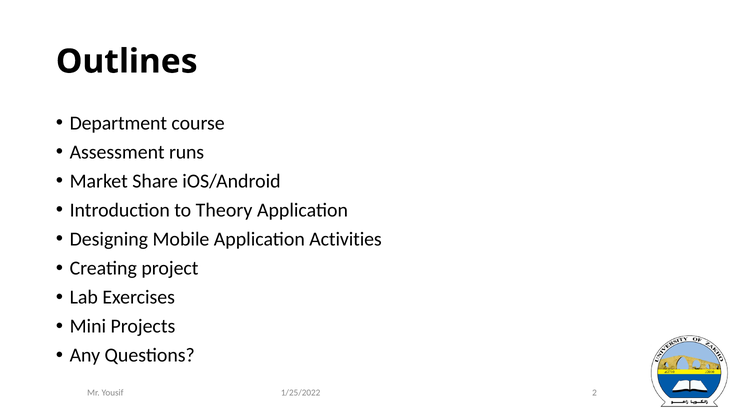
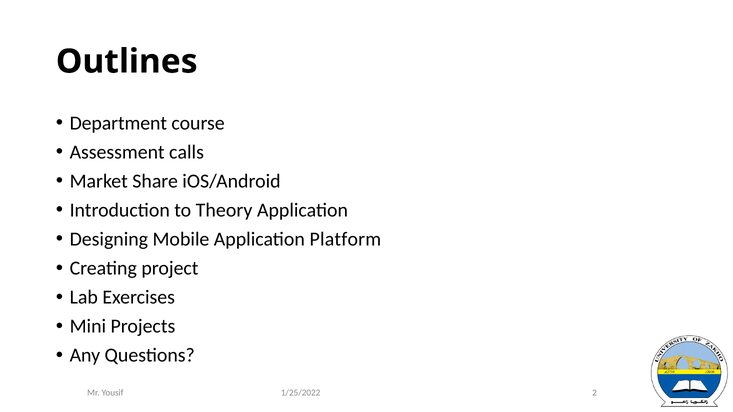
runs: runs -> calls
Activities: Activities -> Platform
